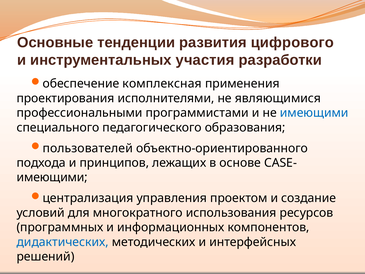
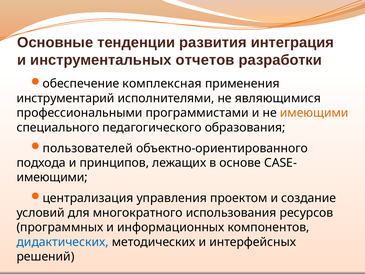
цифрового: цифрового -> интеграция
участия: участия -> отчетов
проектирования: проектирования -> инструментарий
имеющими at (314, 113) colour: blue -> orange
